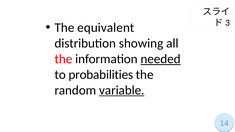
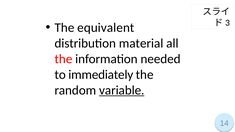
showing: showing -> material
needed underline: present -> none
probabilities: probabilities -> immediately
